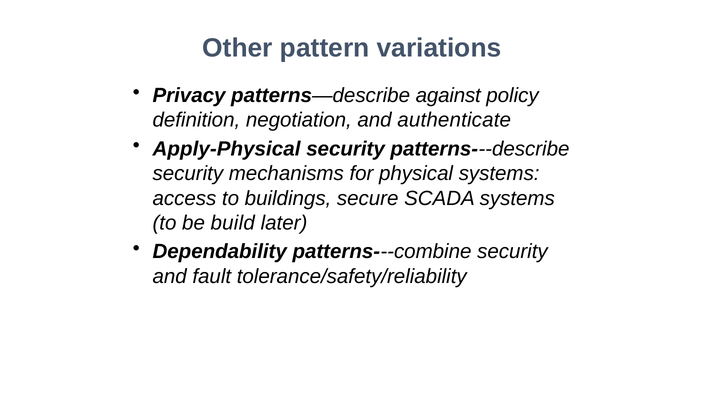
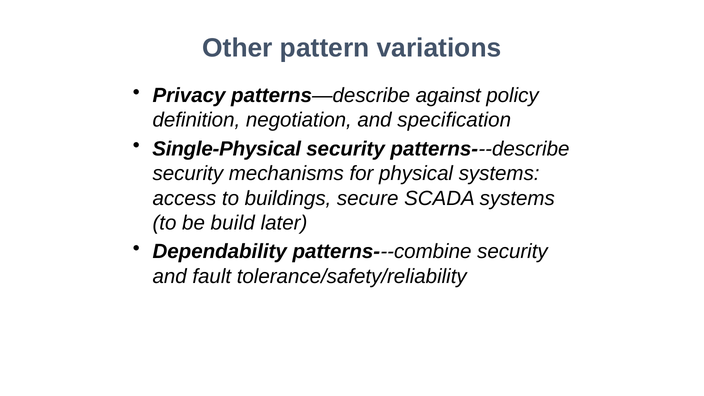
authenticate: authenticate -> specification
Apply-Physical: Apply-Physical -> Single-Physical
